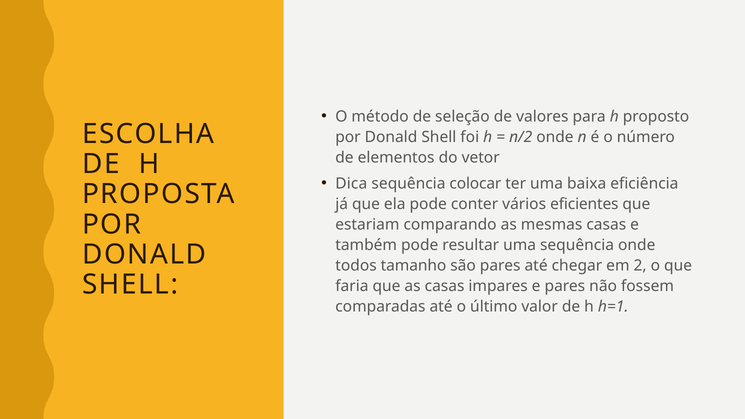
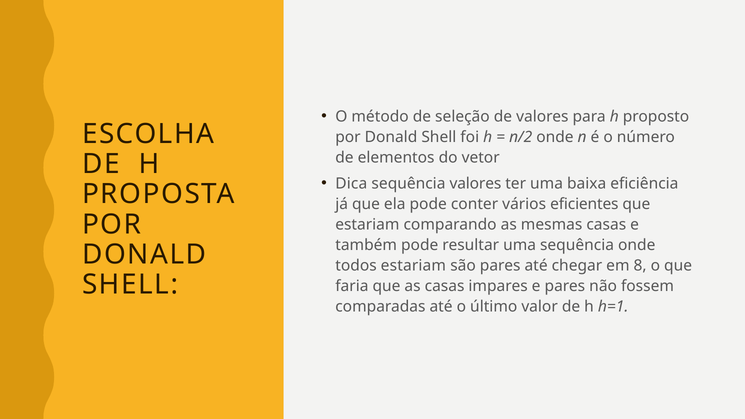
sequência colocar: colocar -> valores
todos tamanho: tamanho -> estariam
2: 2 -> 8
